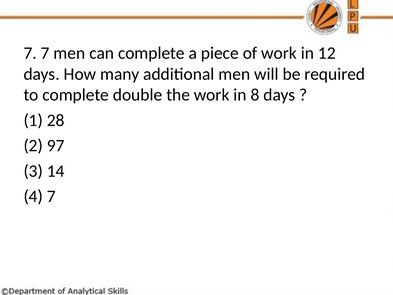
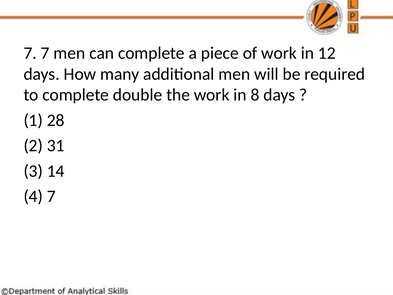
97: 97 -> 31
